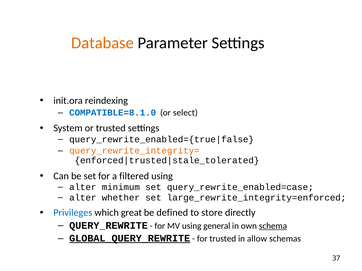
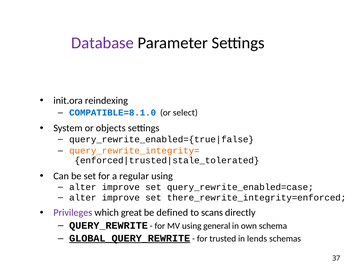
Database colour: orange -> purple
or trusted: trusted -> objects
filtered: filtered -> regular
minimum at (121, 188): minimum -> improve
whether at (121, 198): whether -> improve
large_rewrite_integrity=enforced: large_rewrite_integrity=enforced -> there_rewrite_integrity=enforced
Privileges colour: blue -> purple
store: store -> scans
schema underline: present -> none
allow: allow -> lends
